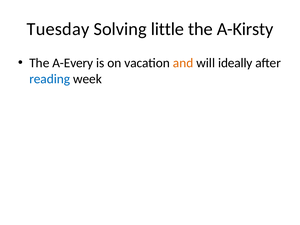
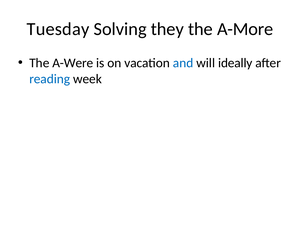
little: little -> they
A-Kirsty: A-Kirsty -> A-More
A-Every: A-Every -> A-Were
and colour: orange -> blue
